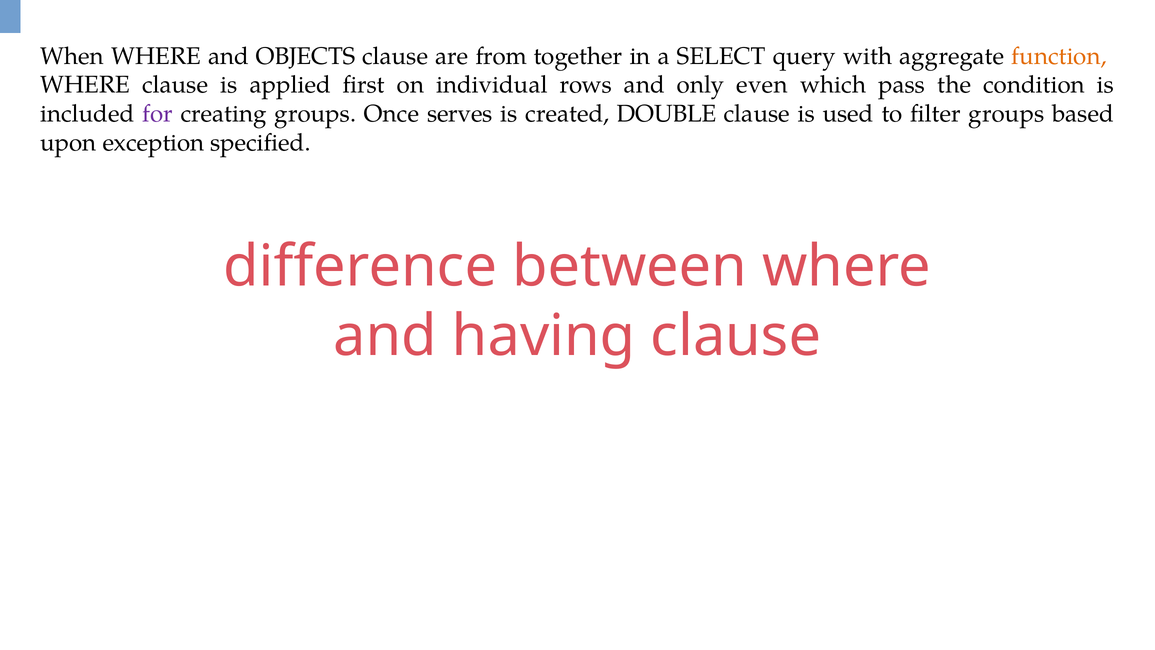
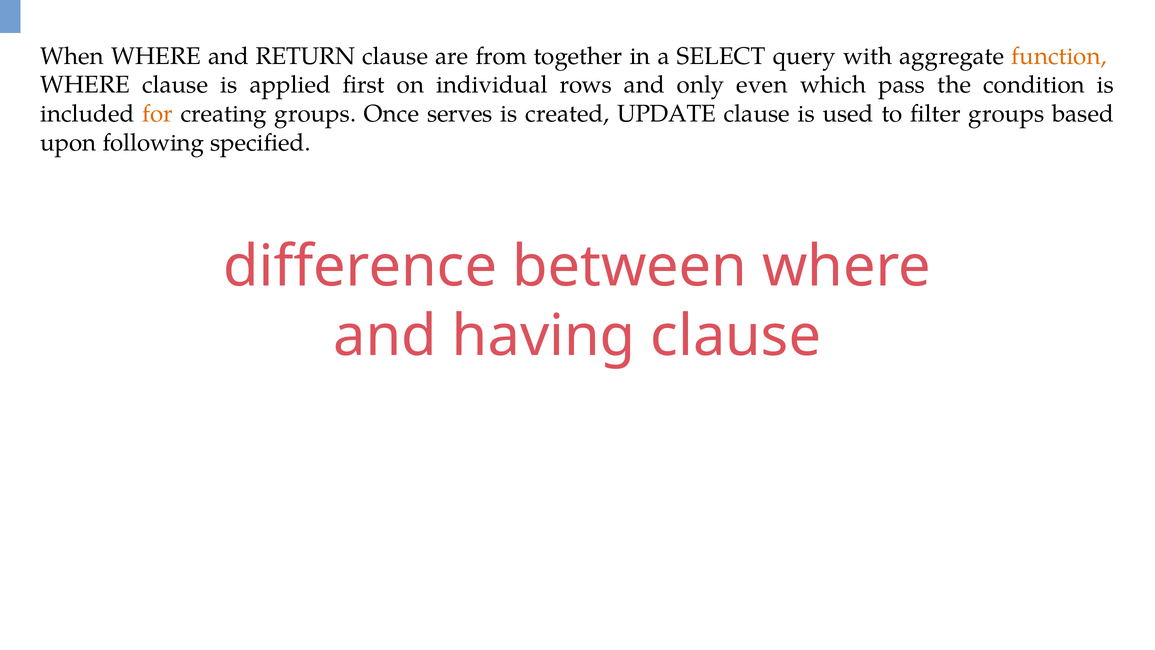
OBJECTS: OBJECTS -> RETURN
for colour: purple -> orange
DOUBLE: DOUBLE -> UPDATE
exception: exception -> following
